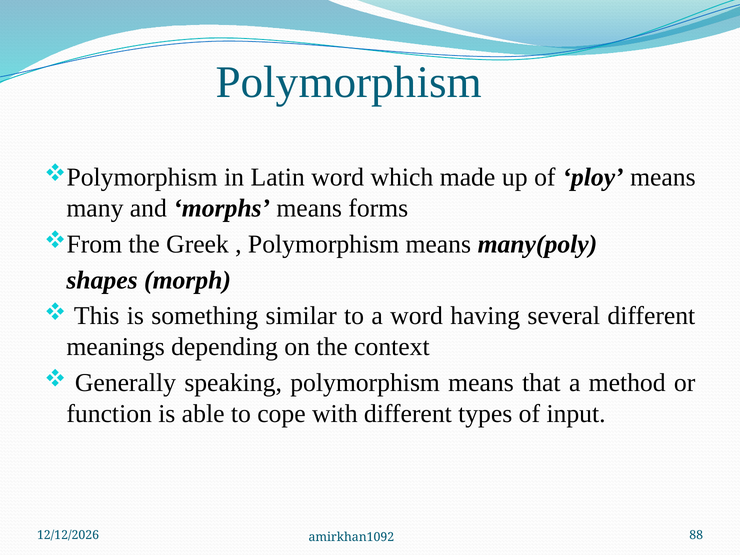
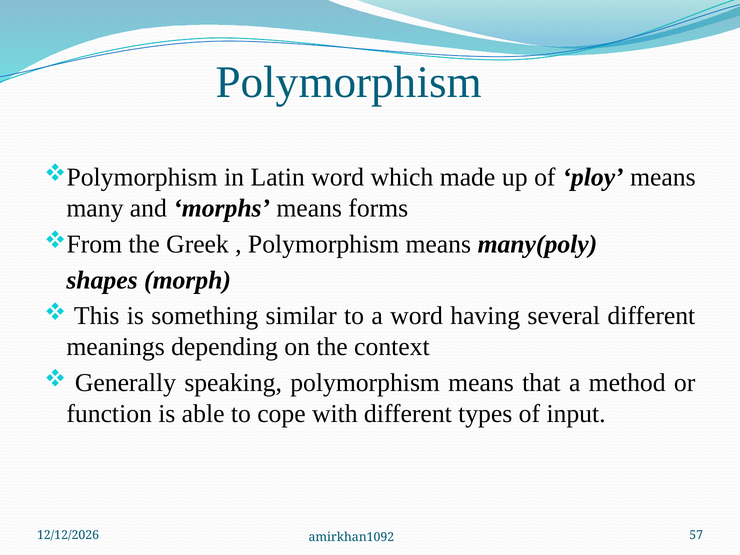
88: 88 -> 57
